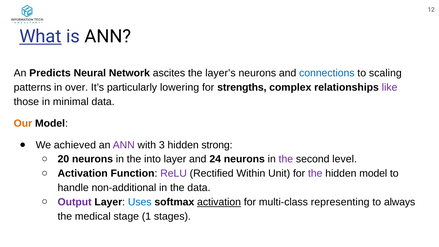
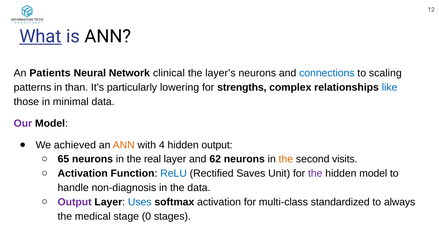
Predicts: Predicts -> Patients
ascites: ascites -> clinical
over: over -> than
like colour: purple -> blue
Our colour: orange -> purple
ANN at (124, 145) colour: purple -> orange
3: 3 -> 4
hidden strong: strong -> output
20: 20 -> 65
into: into -> real
24: 24 -> 62
the at (286, 159) colour: purple -> orange
level: level -> visits
ReLU colour: purple -> blue
Within: Within -> Saves
non-additional: non-additional -> non-diagnosis
activation at (219, 202) underline: present -> none
representing: representing -> standardized
1: 1 -> 0
